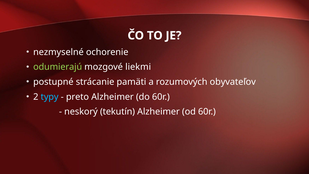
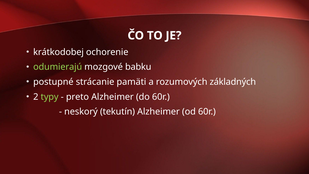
nezmyselné: nezmyselné -> krátkodobej
liekmi: liekmi -> babku
obyvateľov: obyvateľov -> základných
typy colour: light blue -> light green
